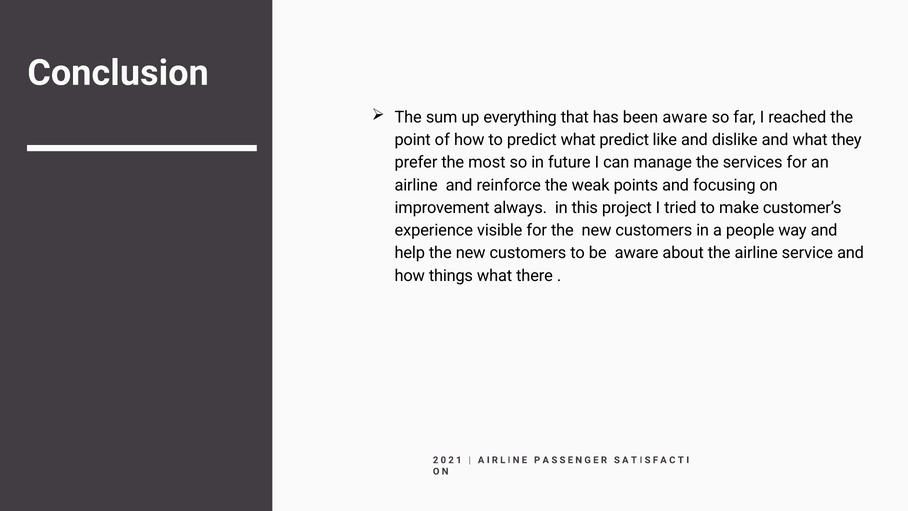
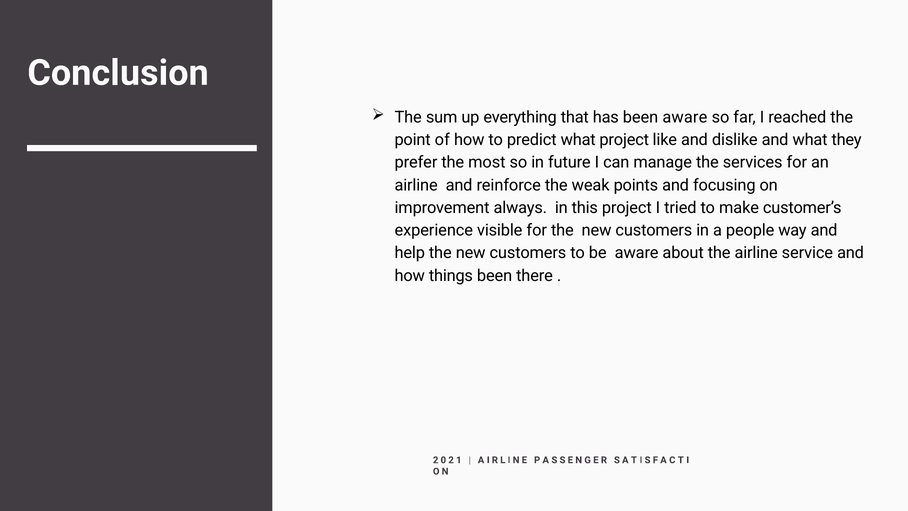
what predict: predict -> project
things what: what -> been
